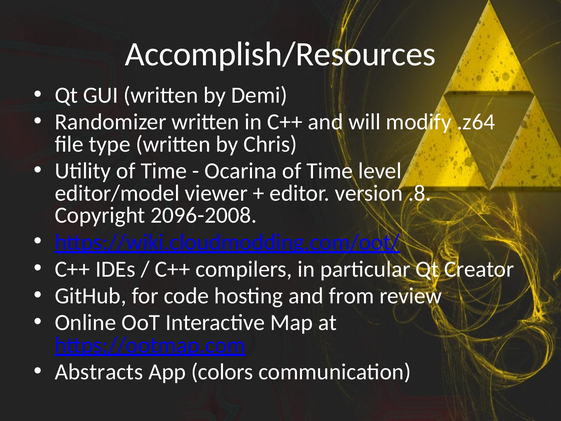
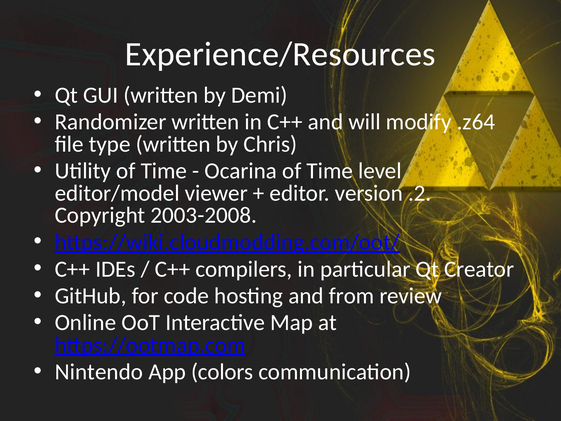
Accomplish/Resources: Accomplish/Resources -> Experience/Resources
.8: .8 -> .2
2096-2008: 2096-2008 -> 2003-2008
Abstracts: Abstracts -> Nintendo
